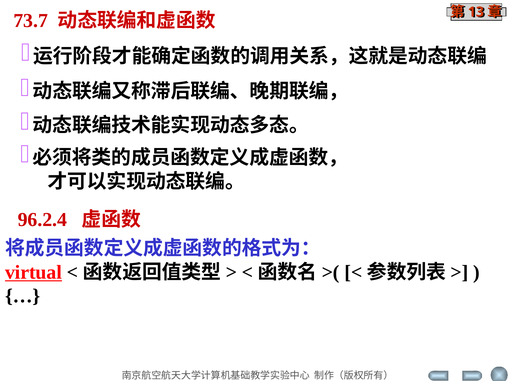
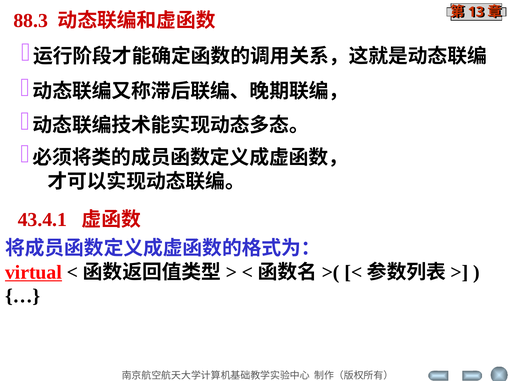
73.7: 73.7 -> 88.3
96.2.4: 96.2.4 -> 43.4.1
